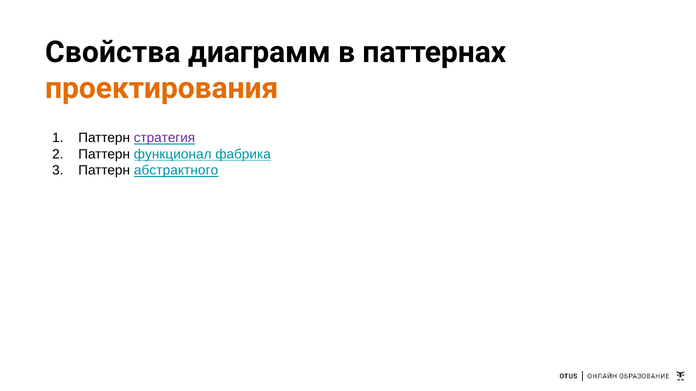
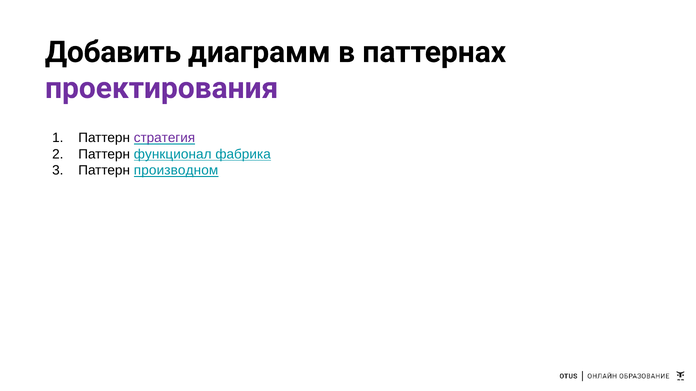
Свойства: Свойства -> Добавить
проектирования colour: orange -> purple
абстрактного: абстрактного -> производном
